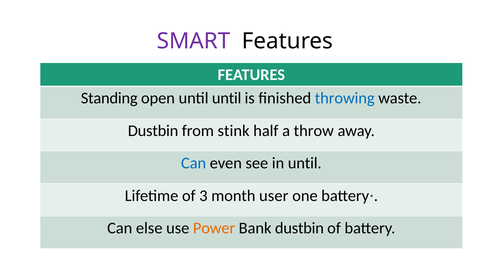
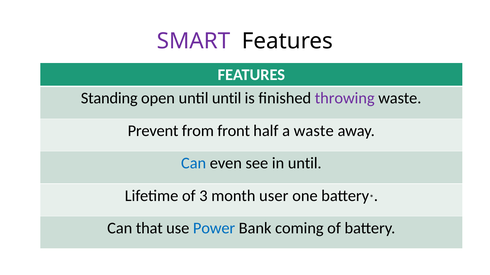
throwing colour: blue -> purple
Dustbin at (153, 131): Dustbin -> Prevent
stink: stink -> front
a throw: throw -> waste
else: else -> that
Power colour: orange -> blue
Bank dustbin: dustbin -> coming
